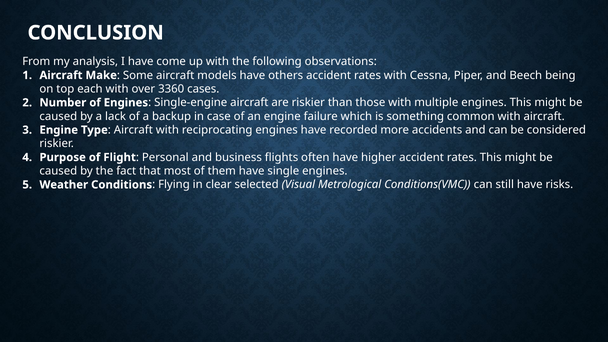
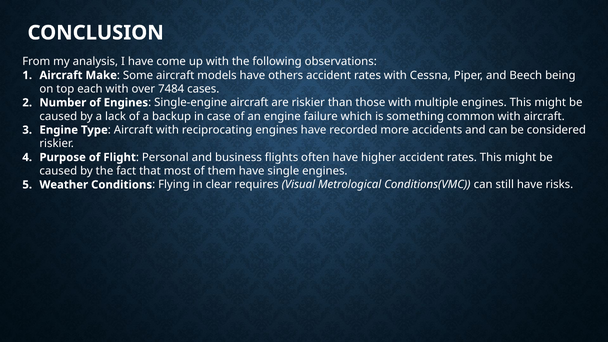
3360: 3360 -> 7484
selected: selected -> requires
